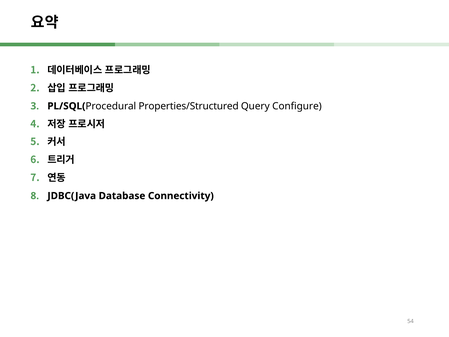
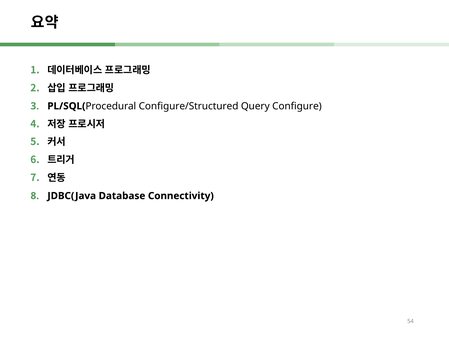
Properties/Structured: Properties/Structured -> Configure/Structured
